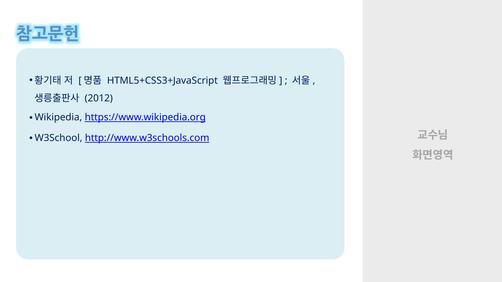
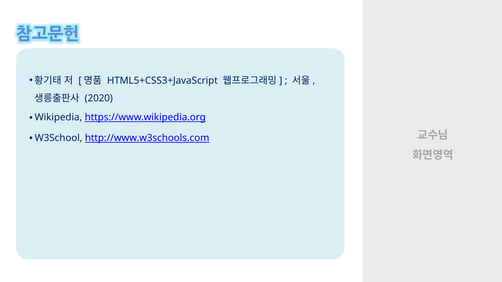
2012: 2012 -> 2020
